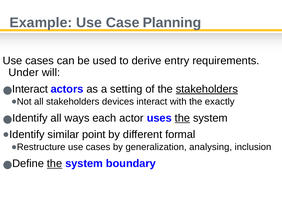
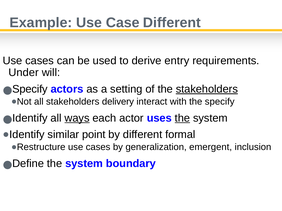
Case Planning: Planning -> Different
Interact at (30, 89): Interact -> Specify
devices: devices -> delivery
the exactly: exactly -> specify
ways underline: none -> present
analysing: analysing -> emergent
the at (55, 164) underline: present -> none
